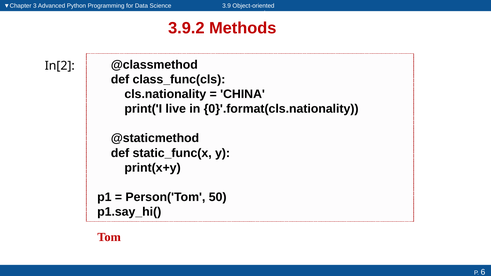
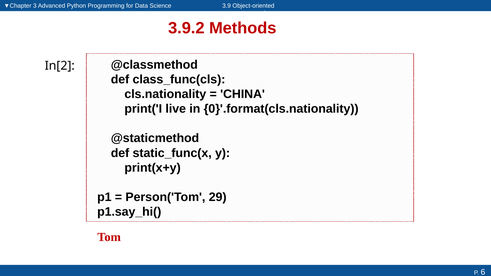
50: 50 -> 29
